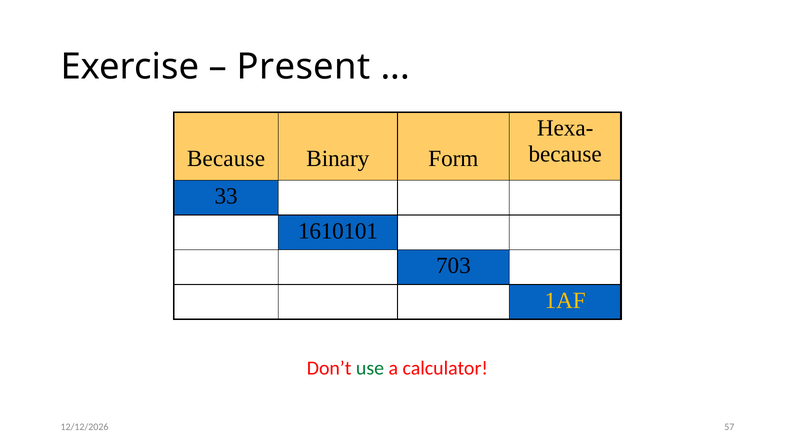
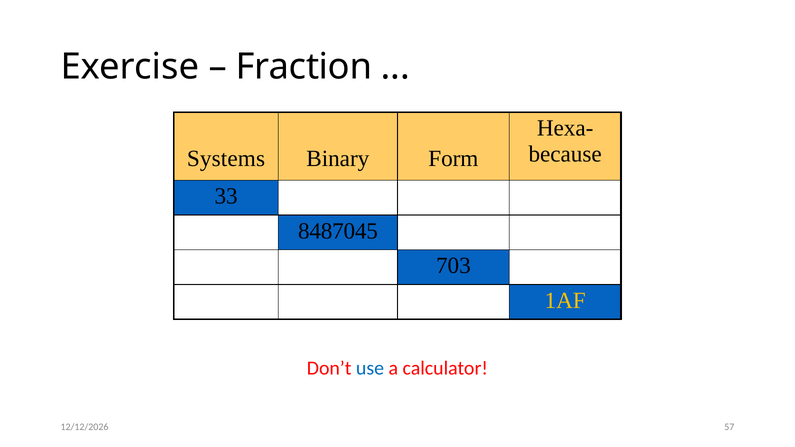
Present: Present -> Fraction
Because at (226, 159): Because -> Systems
1610101: 1610101 -> 8487045
use colour: green -> blue
